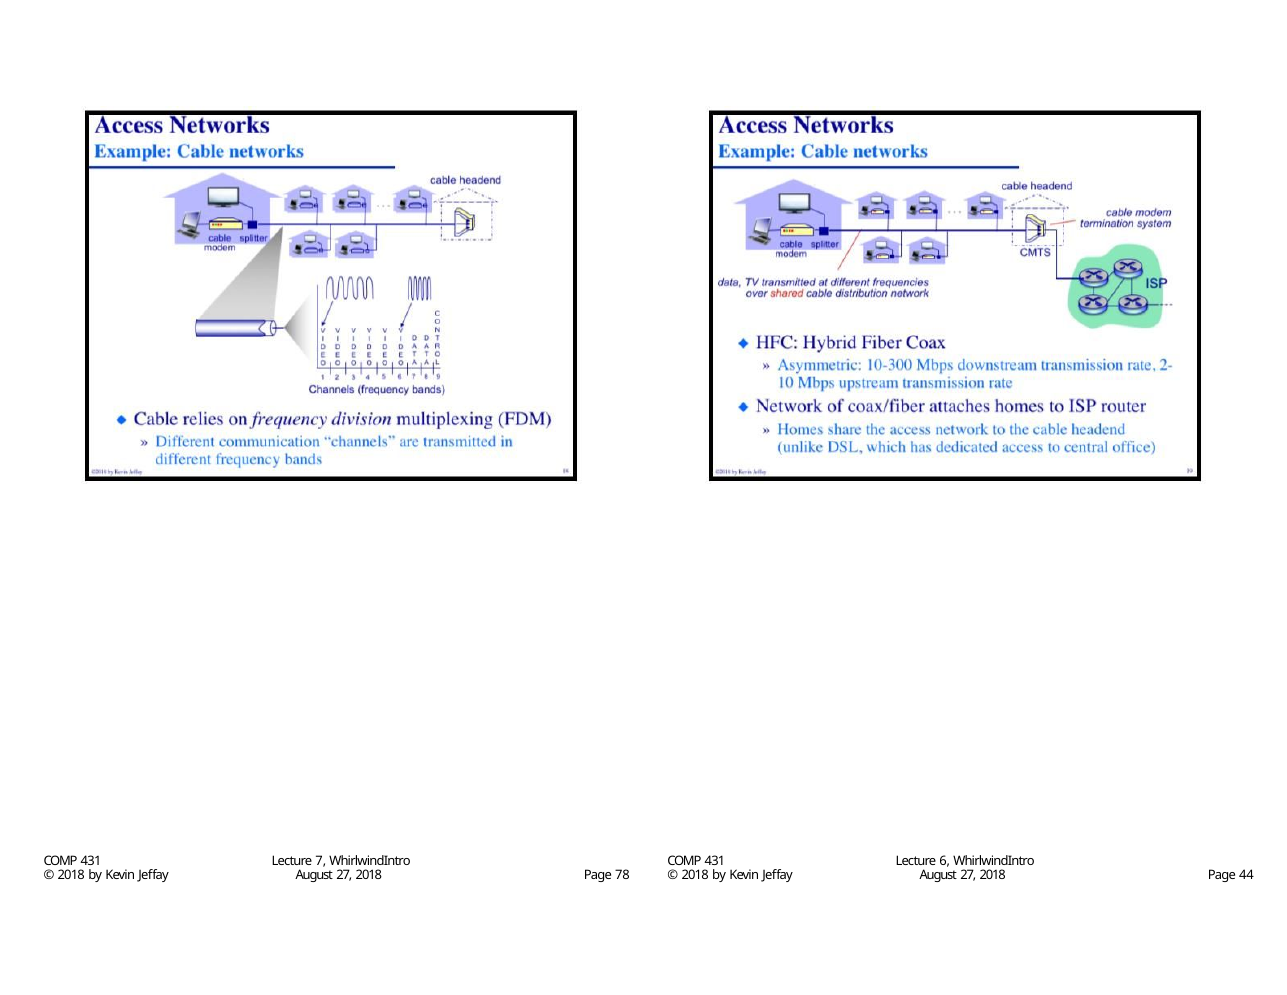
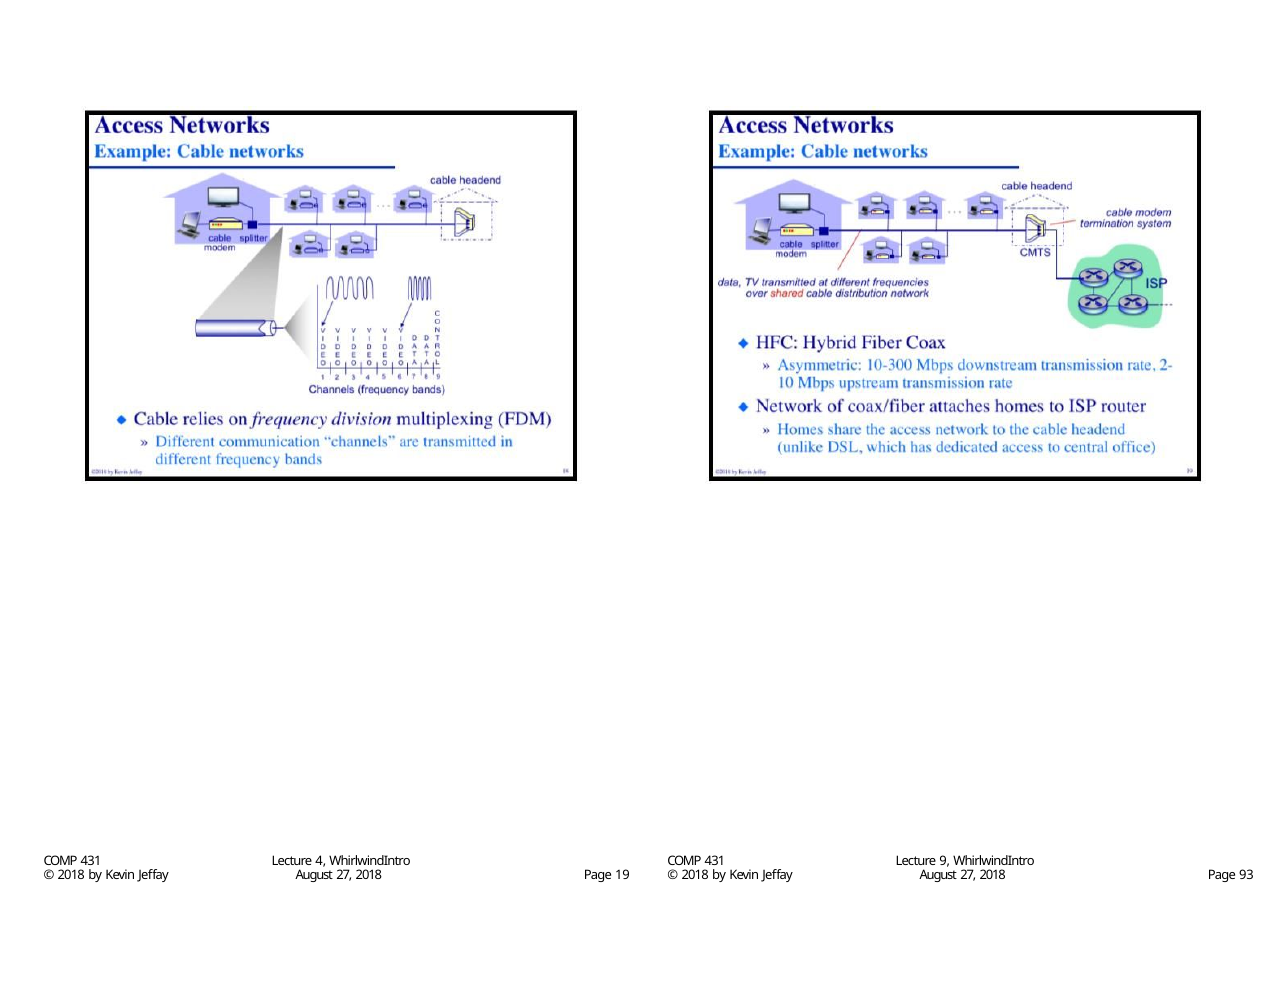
7: 7 -> 4
6: 6 -> 9
78: 78 -> 19
44: 44 -> 93
